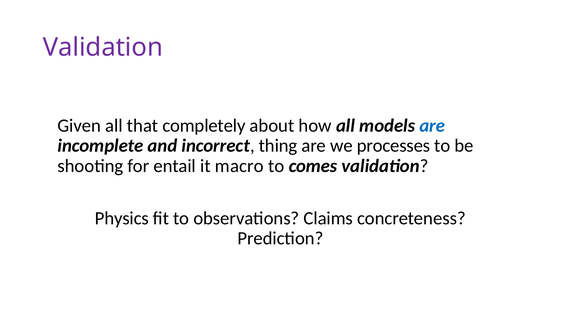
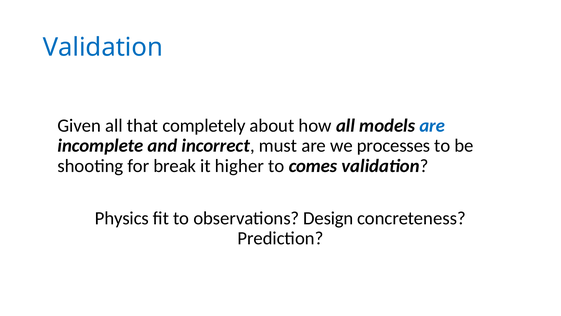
Validation at (103, 47) colour: purple -> blue
thing: thing -> must
entail: entail -> break
macro: macro -> higher
Claims: Claims -> Design
